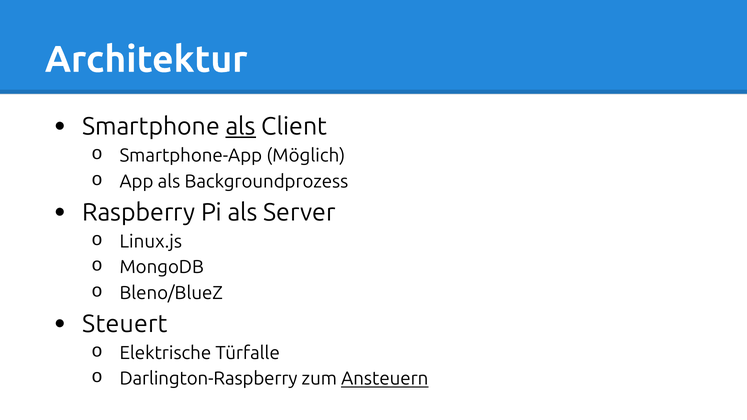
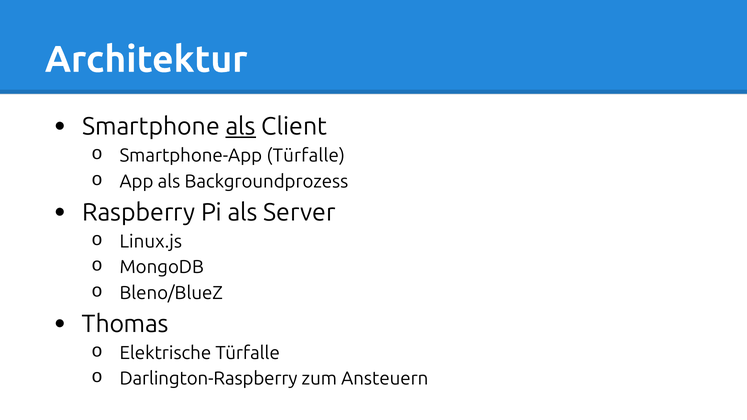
Smartphone-App Möglich: Möglich -> Türfalle
Steuert: Steuert -> Thomas
Ansteuern underline: present -> none
